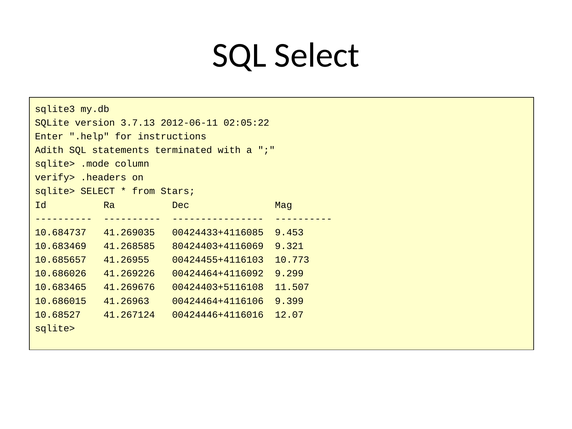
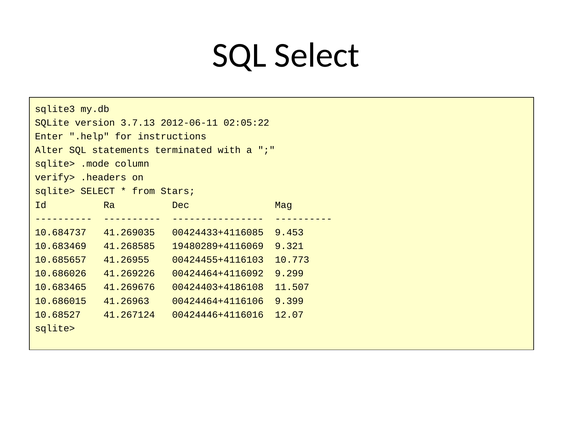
Adith: Adith -> Alter
80424403+4116069: 80424403+4116069 -> 19480289+4116069
00424403+5116108: 00424403+5116108 -> 00424403+4186108
